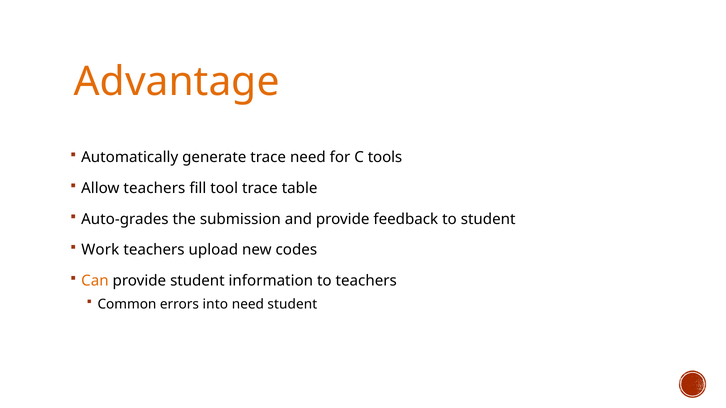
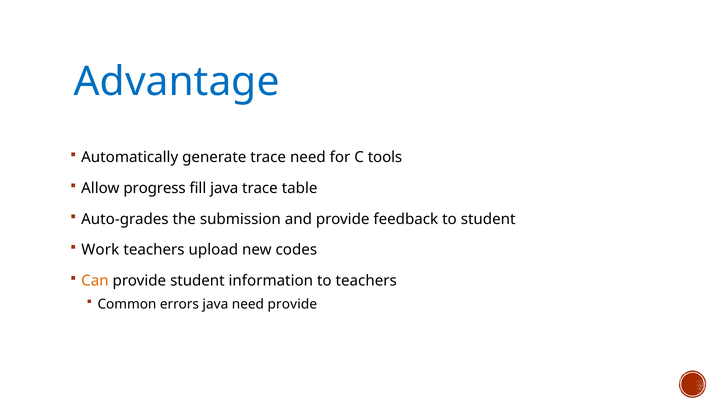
Advantage colour: orange -> blue
Allow teachers: teachers -> progress
fill tool: tool -> java
errors into: into -> java
need student: student -> provide
